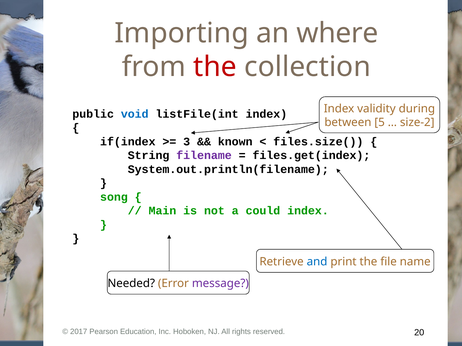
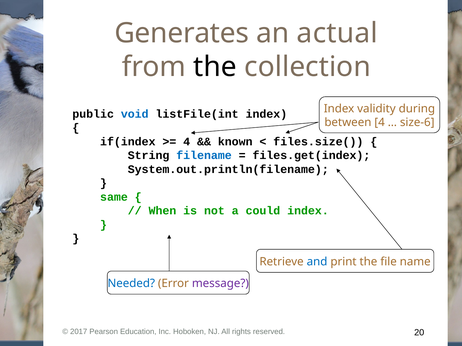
Importing: Importing -> Generates
where: where -> actual
the at (215, 67) colour: red -> black
between 5: 5 -> 4
size-2: size-2 -> size-6
3 at (187, 142): 3 -> 4
filename colour: purple -> blue
song: song -> same
Main: Main -> When
Needed colour: black -> blue
